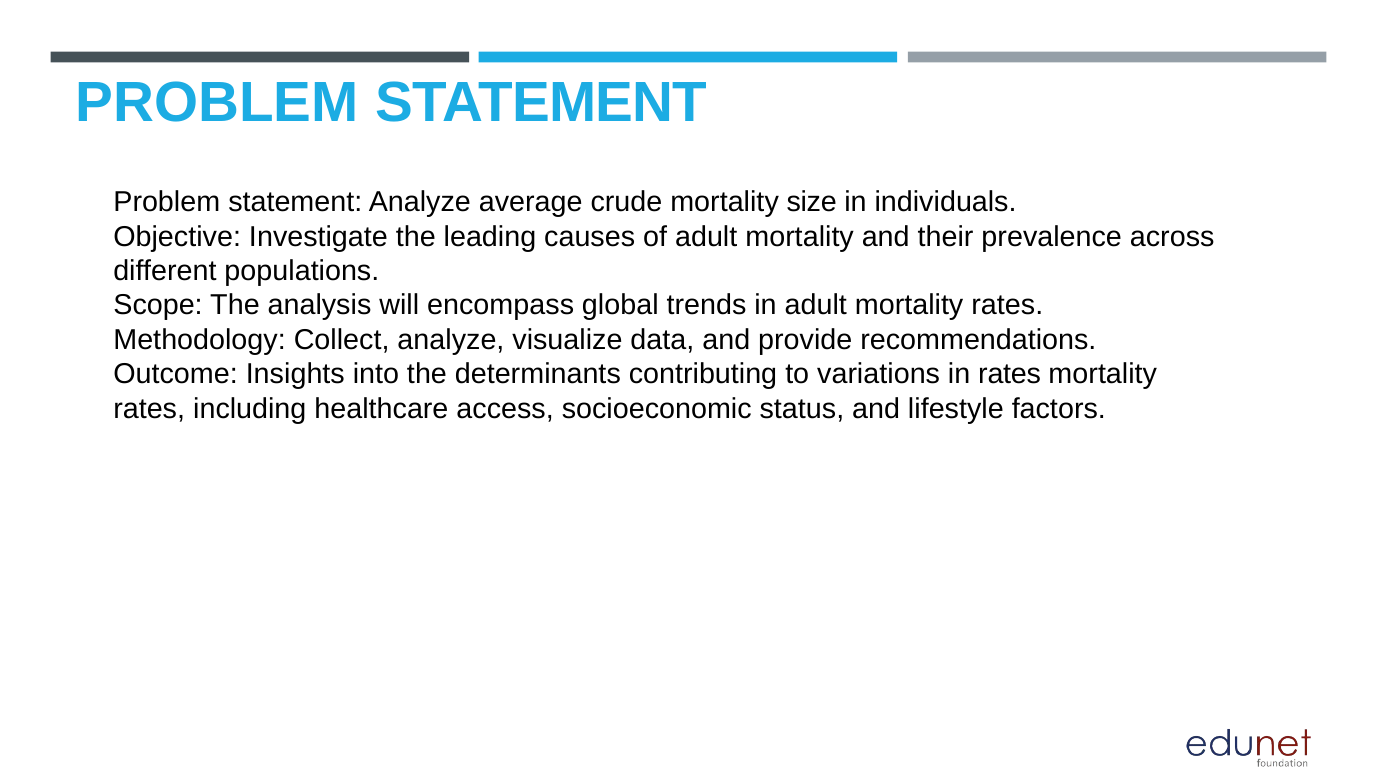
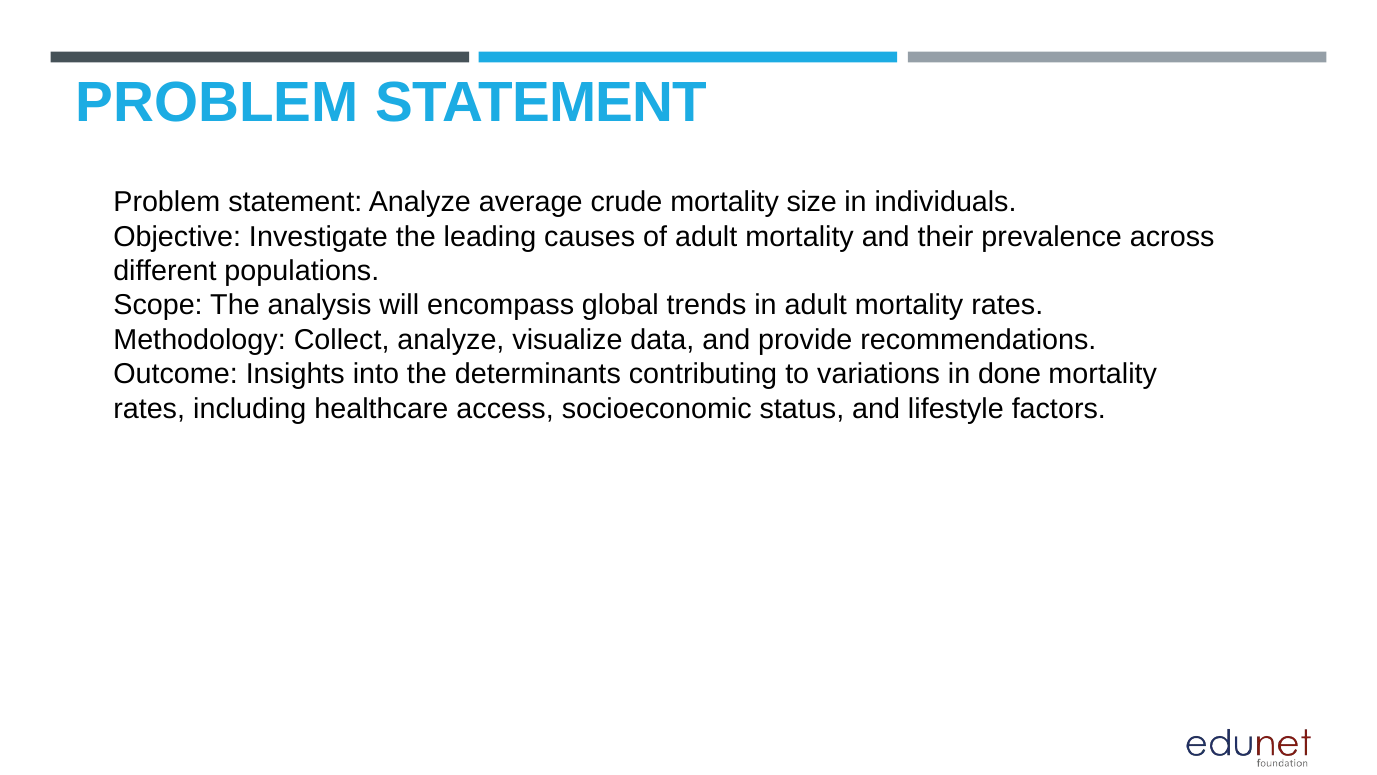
in rates: rates -> done
